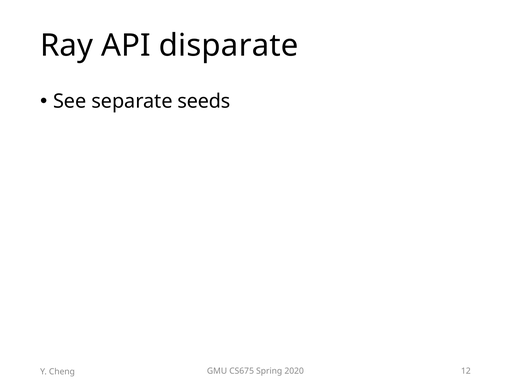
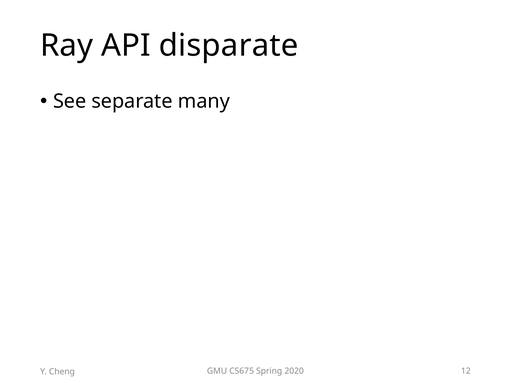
seeds: seeds -> many
